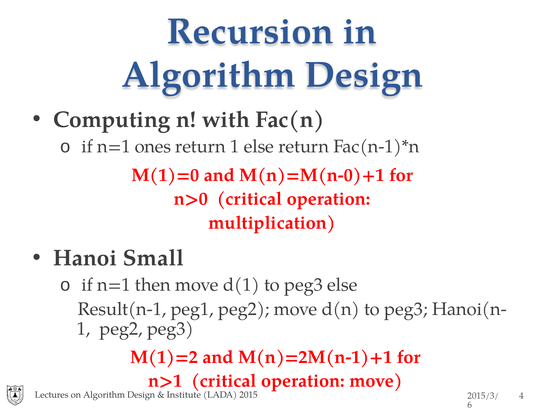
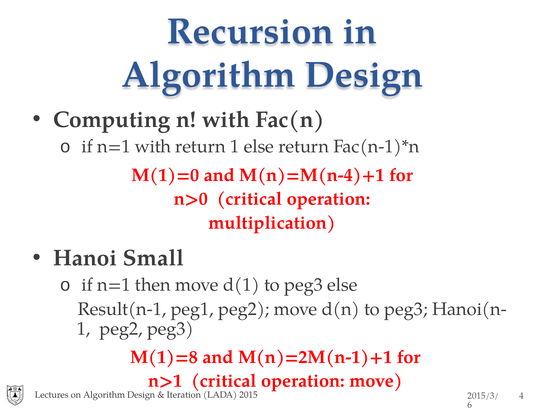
n=1 ones: ones -> with
M(n)=M(n-0)+1: M(n)=M(n-0)+1 -> M(n)=M(n-4)+1
M(1)=2: M(1)=2 -> M(1)=8
Institute: Institute -> Iteration
